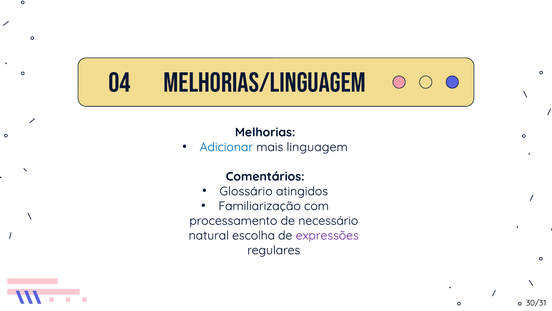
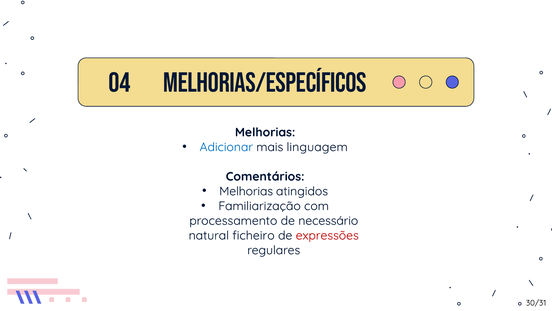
MELHORIAS/LINGUAGEM: MELHORIAS/LINGUAGEM -> MELHORIAS/ESPECÍFICOS
Glossário at (246, 191): Glossário -> Melhorias
escolha: escolha -> ficheiro
expressões colour: purple -> red
